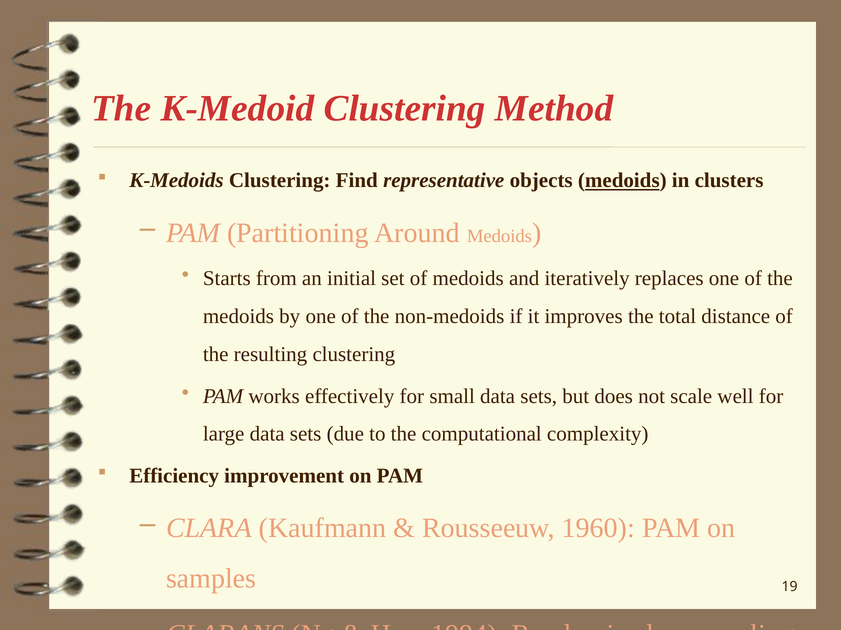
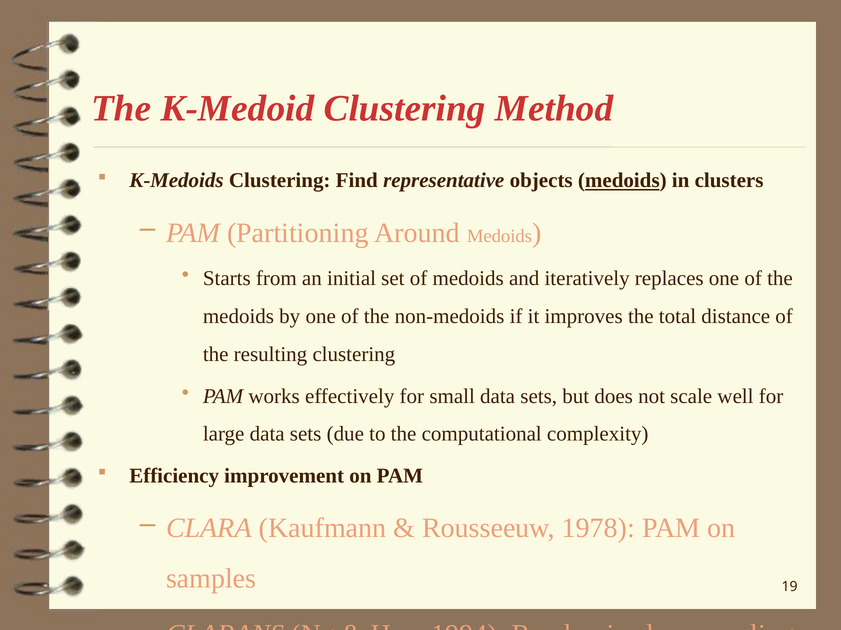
1960: 1960 -> 1978
